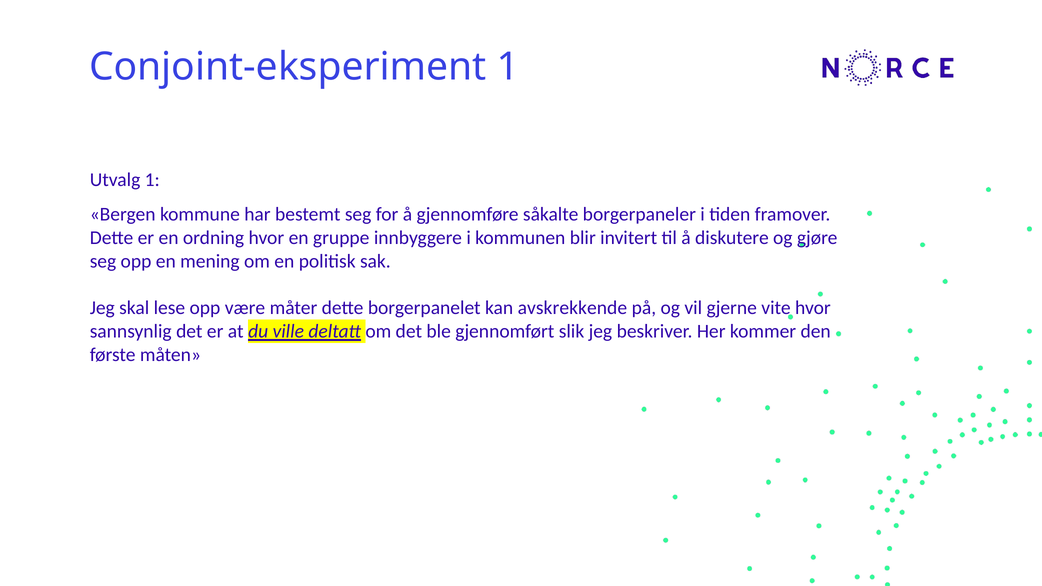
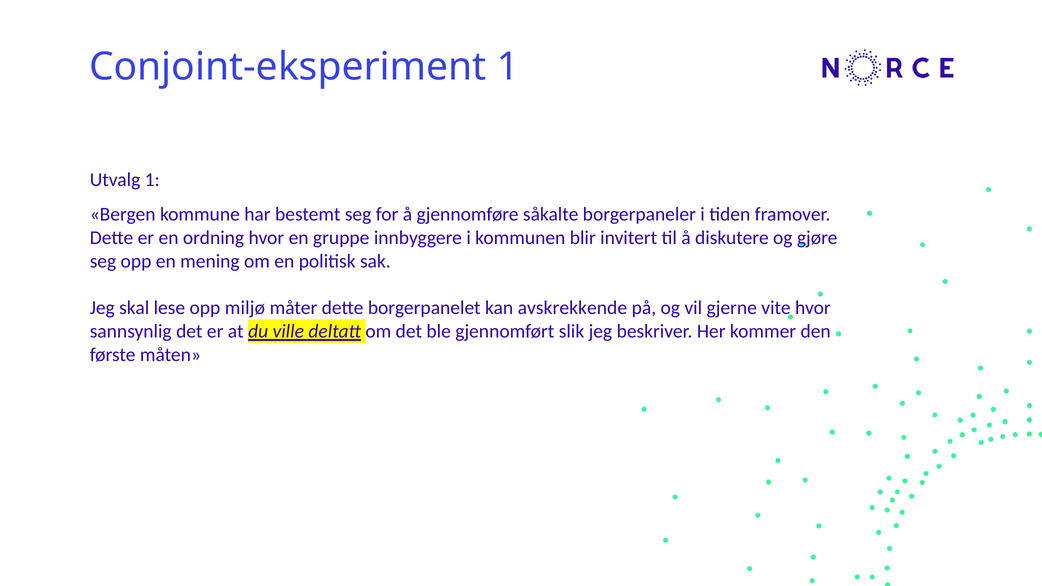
være: være -> miljø
